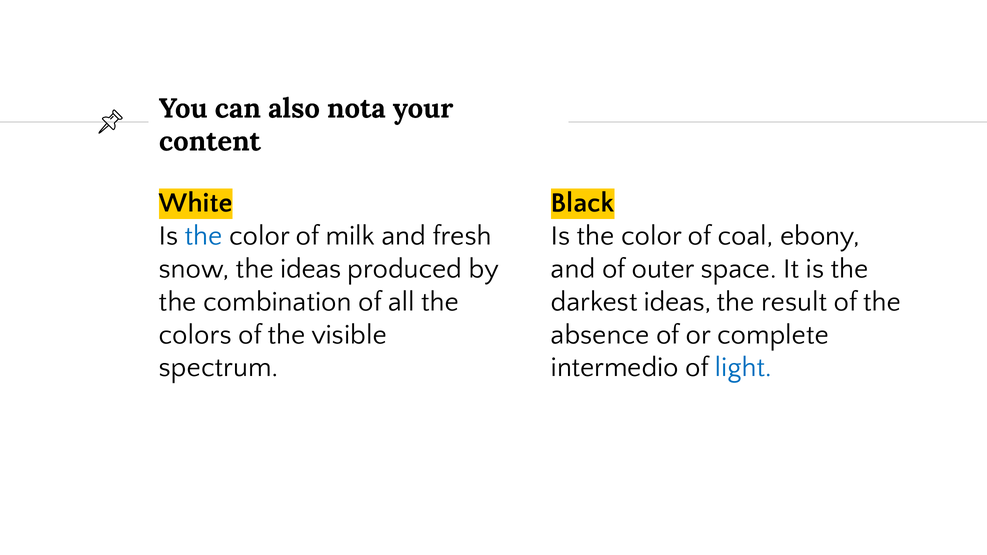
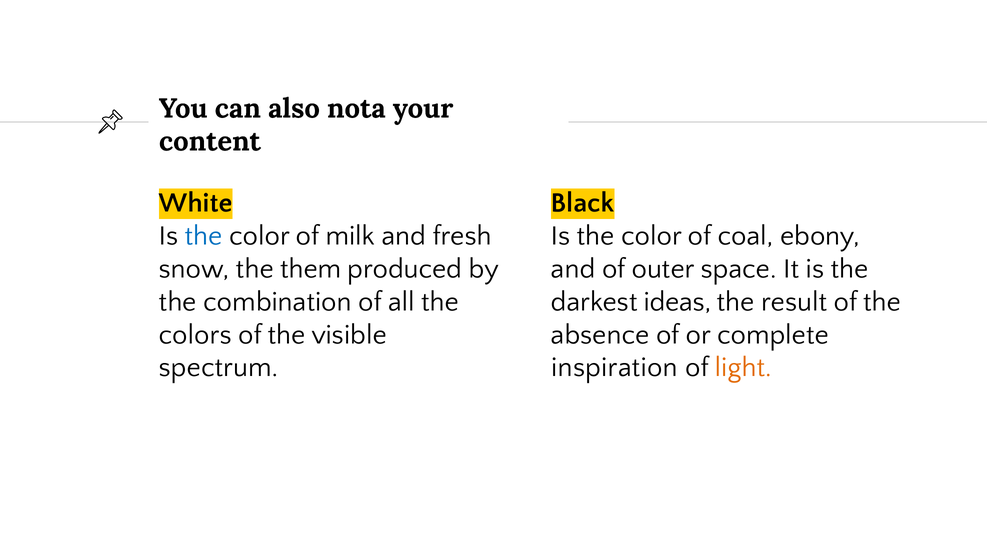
the ideas: ideas -> them
intermedio: intermedio -> inspiration
light colour: blue -> orange
